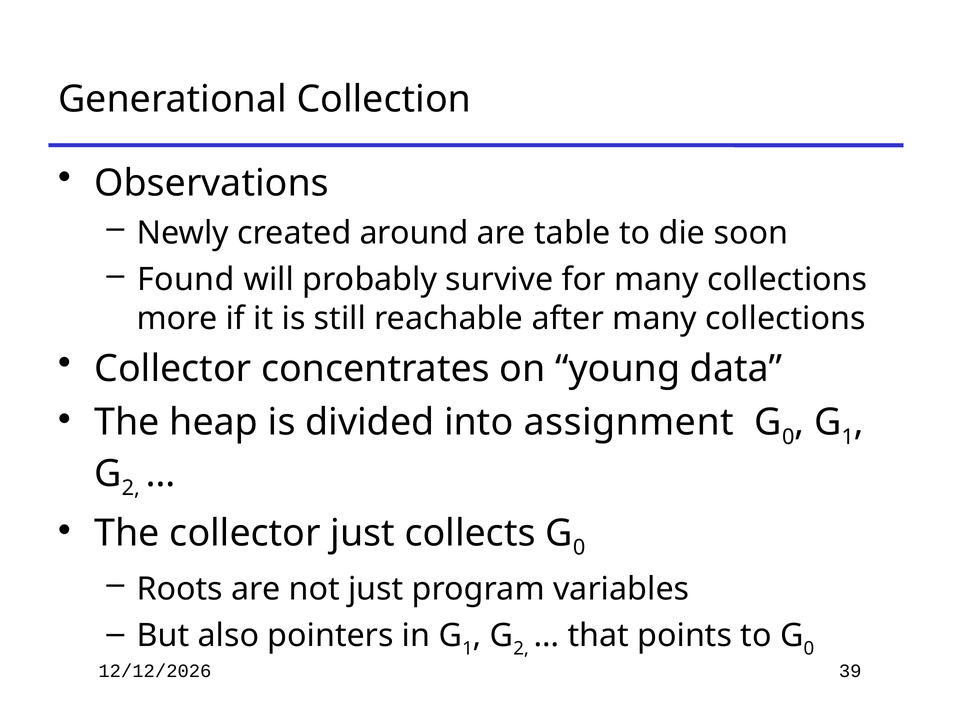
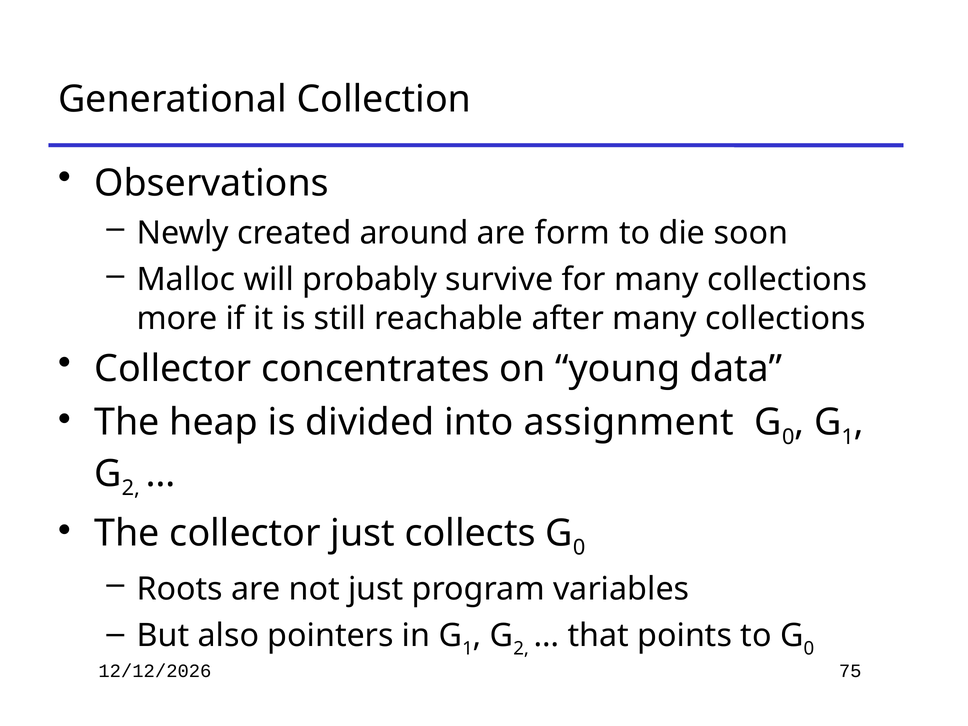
table: table -> form
Found: Found -> Malloc
39: 39 -> 75
